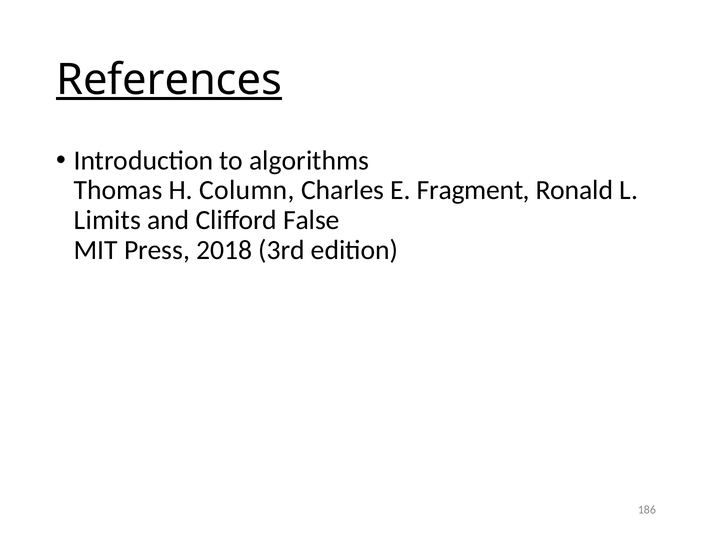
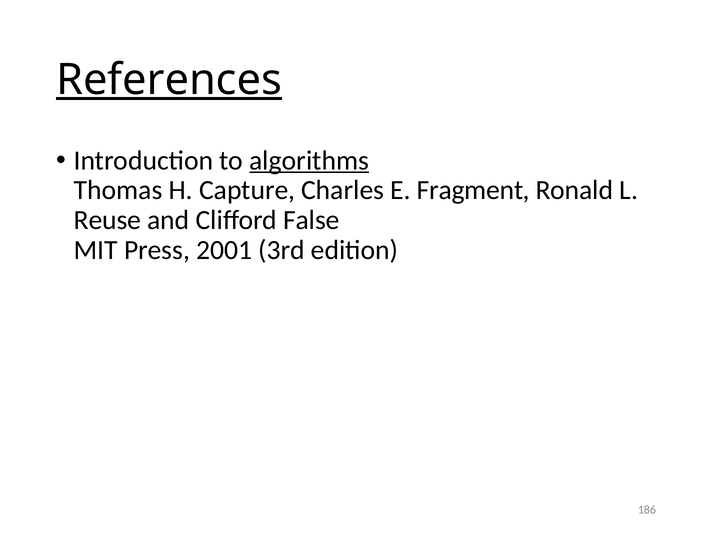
algorithms underline: none -> present
Column: Column -> Capture
Limits: Limits -> Reuse
2018: 2018 -> 2001
